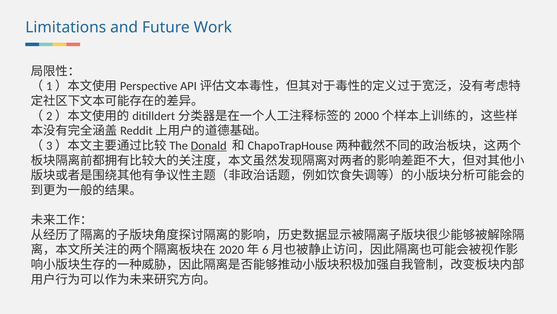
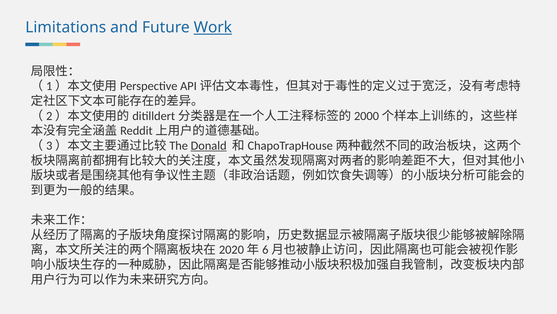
Work underline: none -> present
